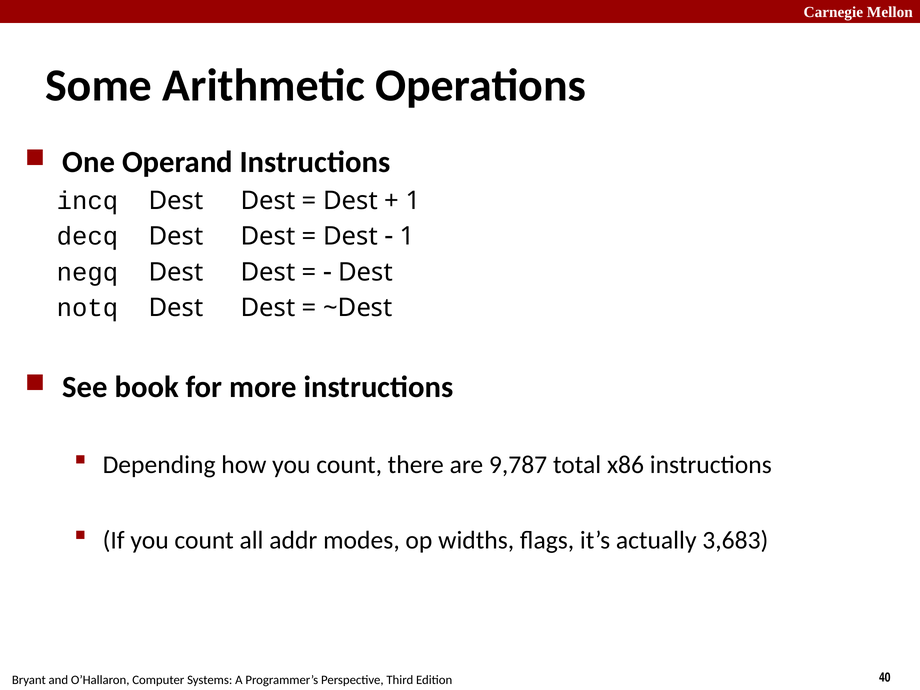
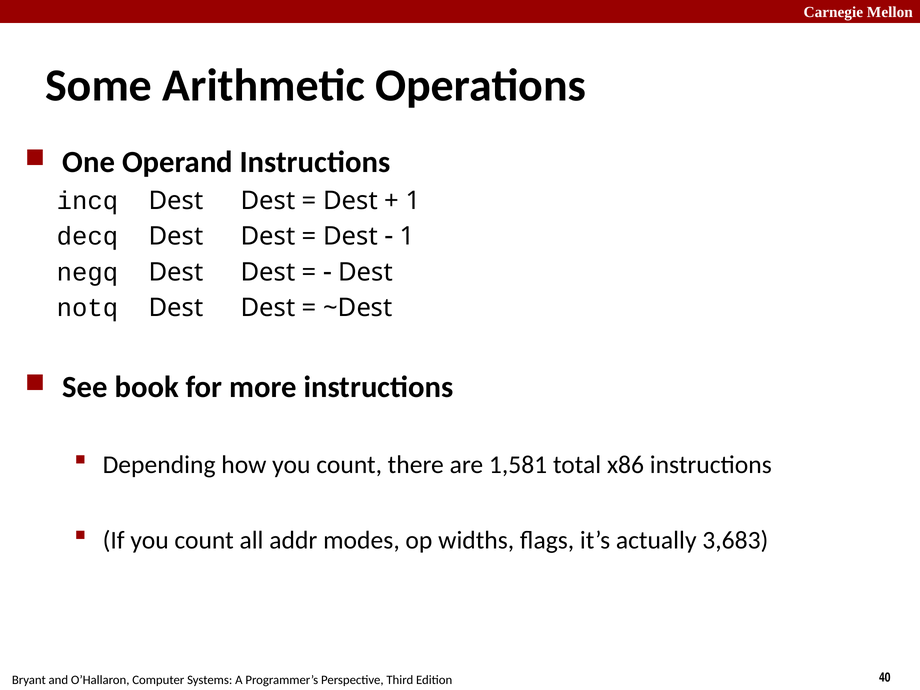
9,787: 9,787 -> 1,581
